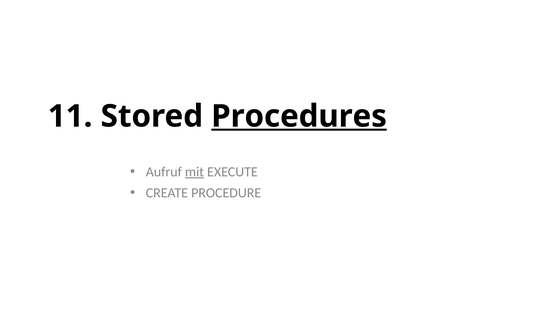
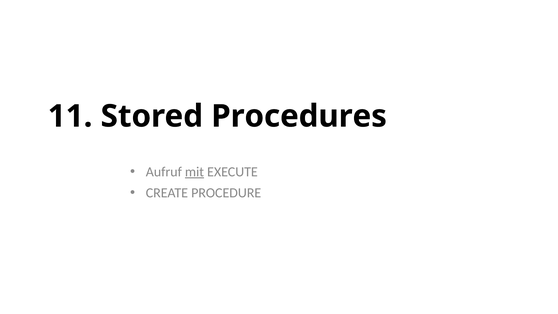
Procedures underline: present -> none
